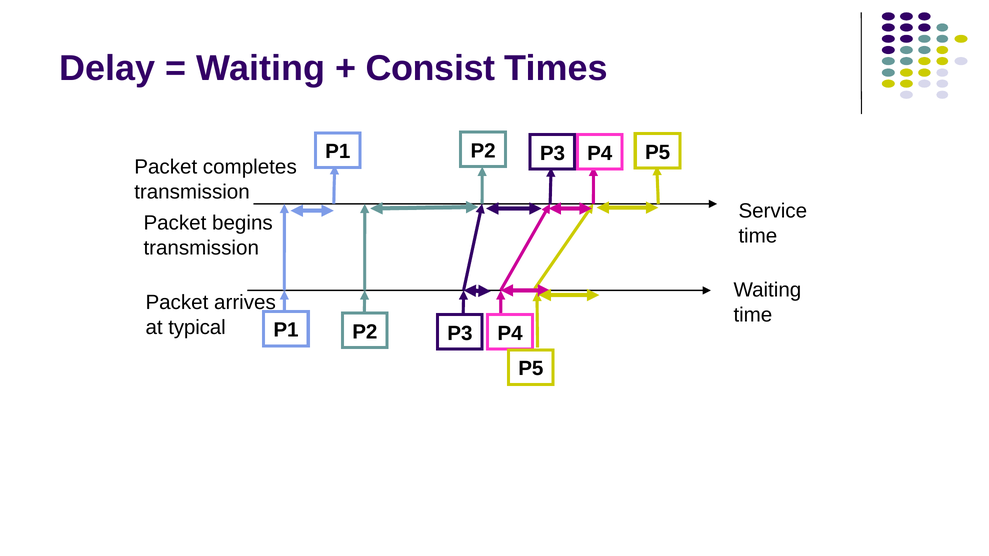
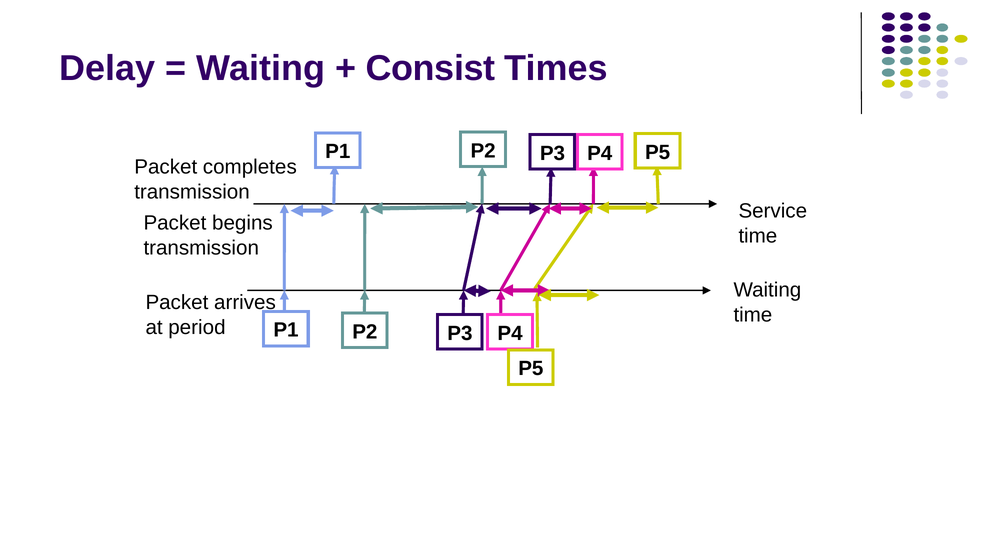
typical: typical -> period
